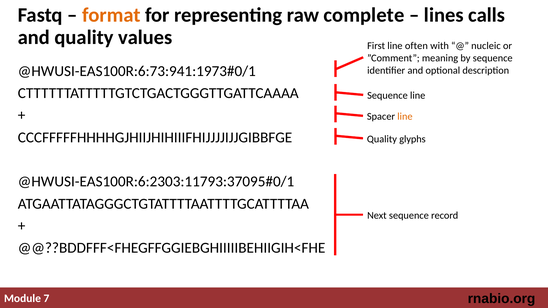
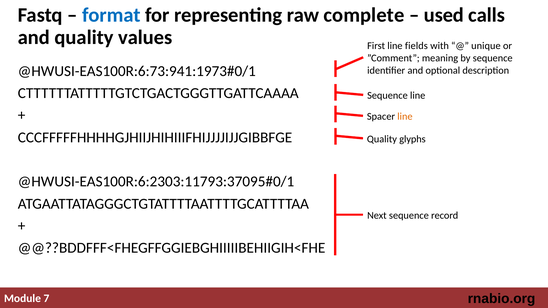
format colour: orange -> blue
lines: lines -> used
often: often -> fields
nucleic: nucleic -> unique
